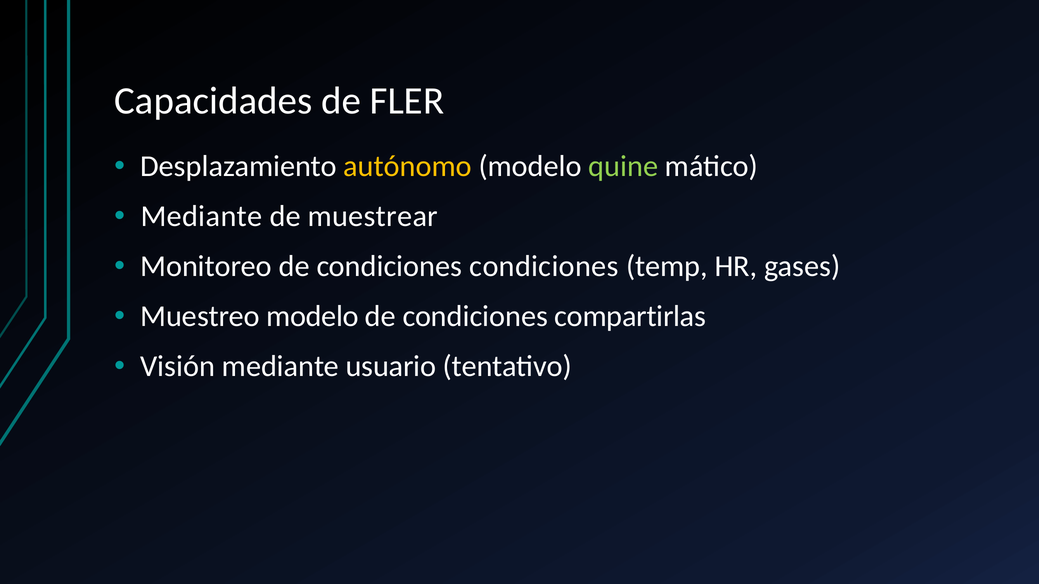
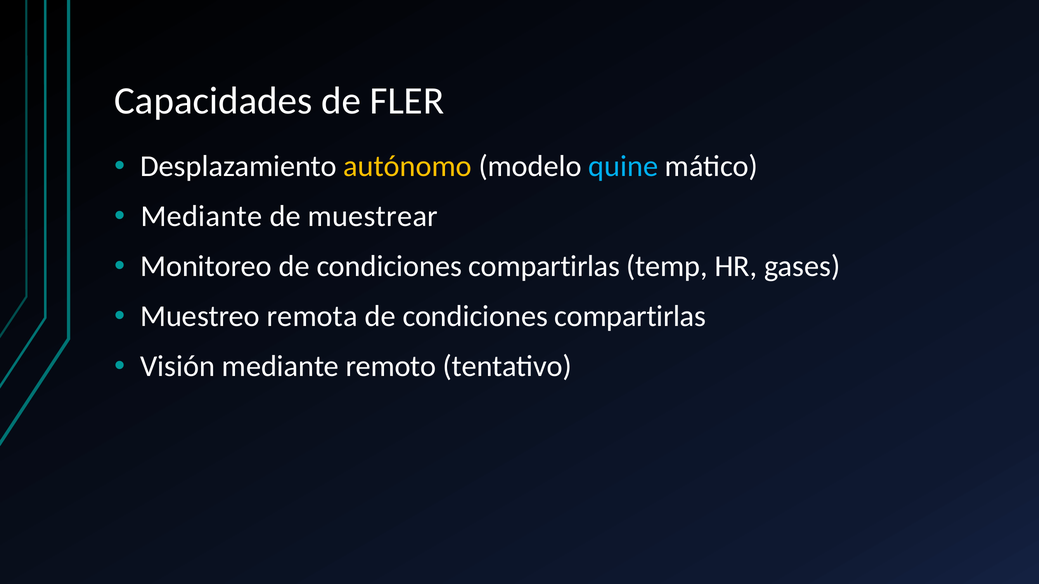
quine colour: light green -> light blue
Monitoreo de condiciones condiciones: condiciones -> compartirlas
Muestreo modelo: modelo -> remota
usuario: usuario -> remoto
